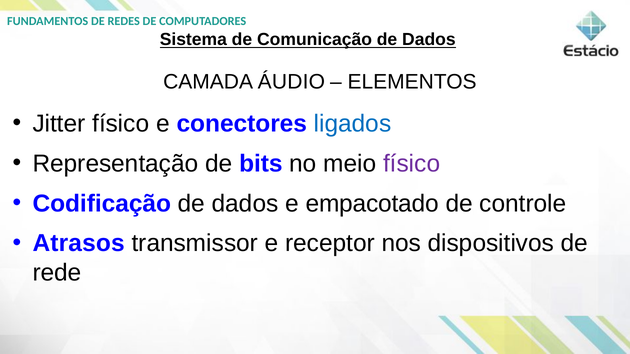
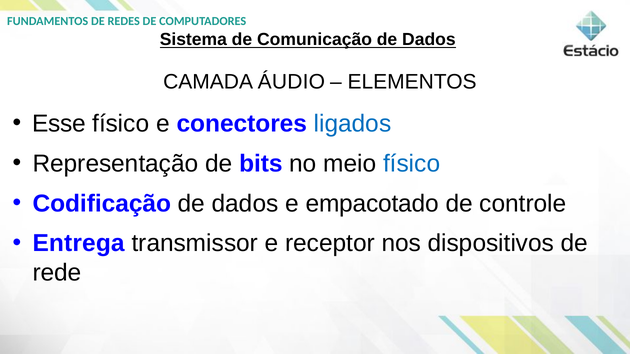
Jitter: Jitter -> Esse
físico at (412, 164) colour: purple -> blue
Atrasos: Atrasos -> Entrega
